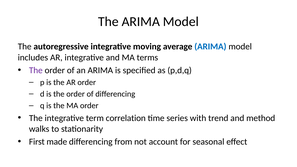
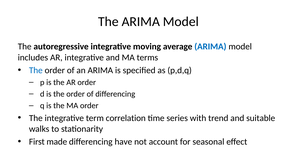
The at (36, 70) colour: purple -> blue
method: method -> suitable
from: from -> have
